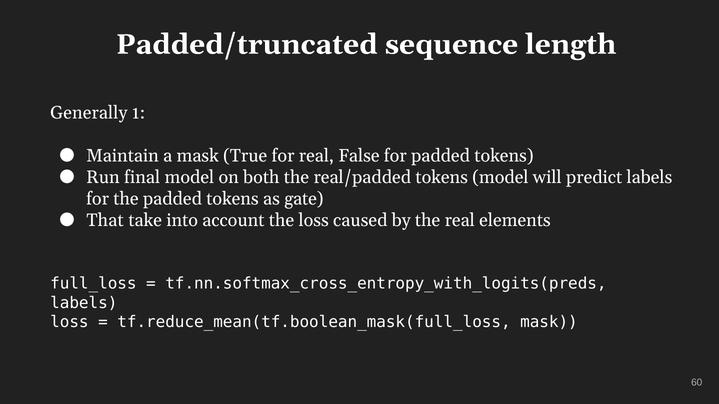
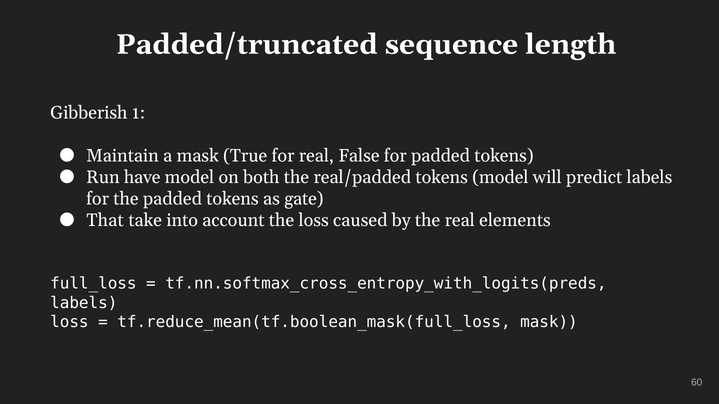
Generally: Generally -> Gibberish
final: final -> have
